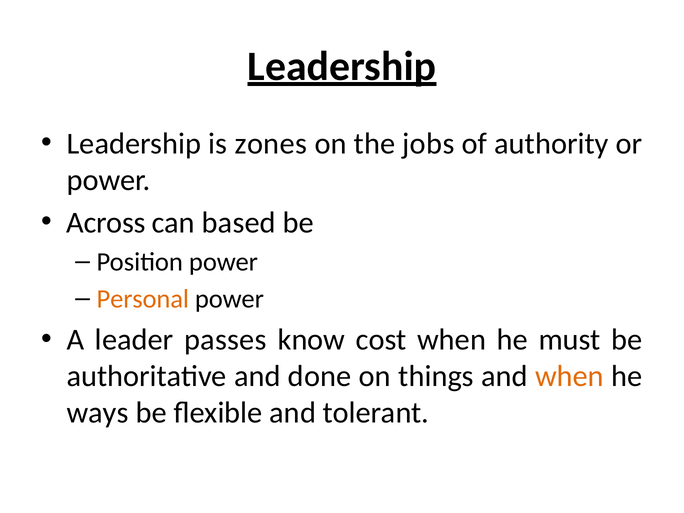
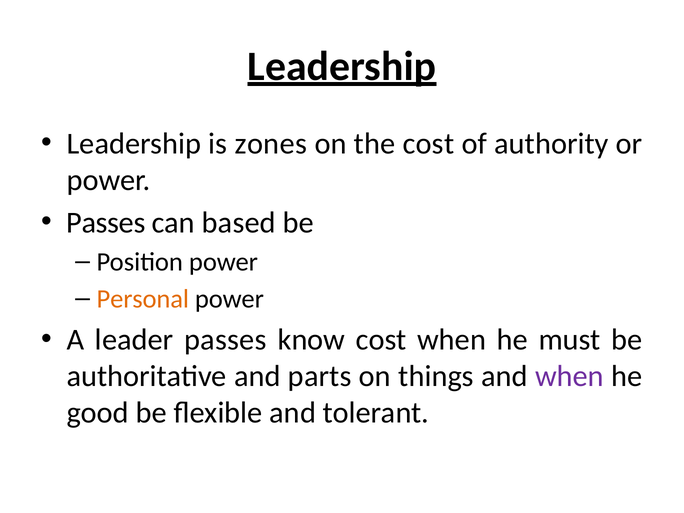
the jobs: jobs -> cost
Across at (106, 223): Across -> Passes
done: done -> parts
when at (569, 376) colour: orange -> purple
ways: ways -> good
